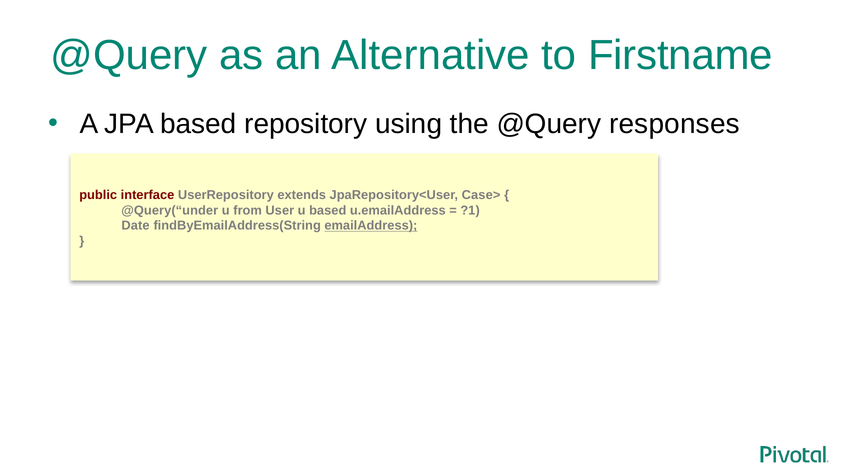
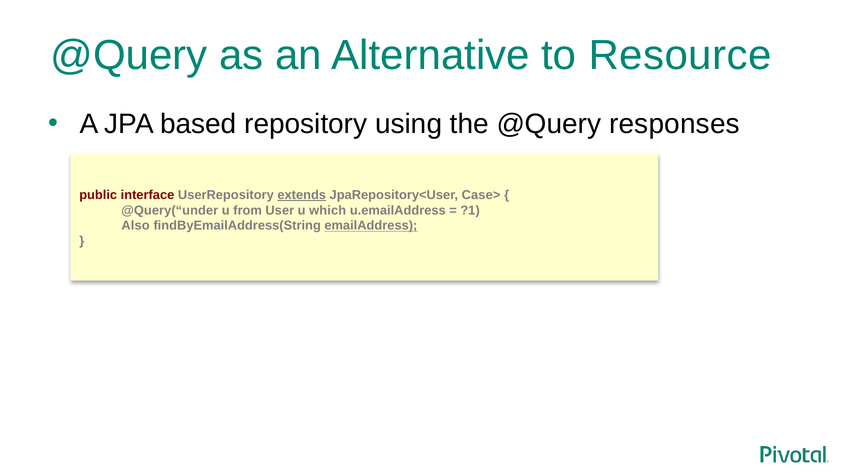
Firstname: Firstname -> Resource
extends underline: none -> present
u based: based -> which
Date: Date -> Also
